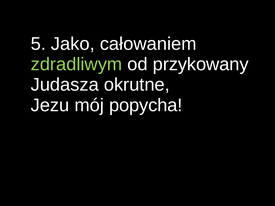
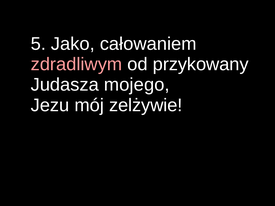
zdradliwym colour: light green -> pink
okrutne: okrutne -> mojego
popycha: popycha -> zelżywie
